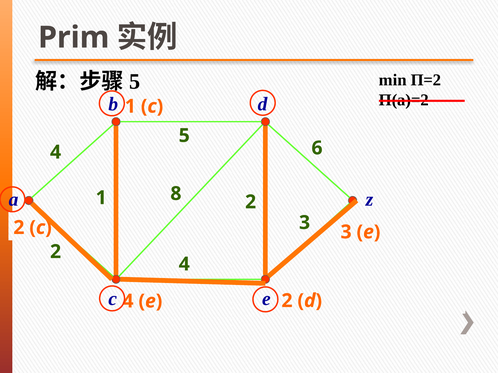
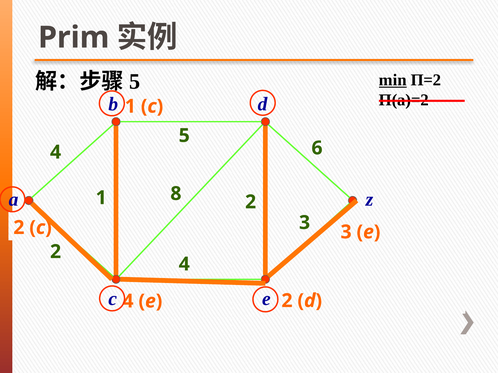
min underline: none -> present
